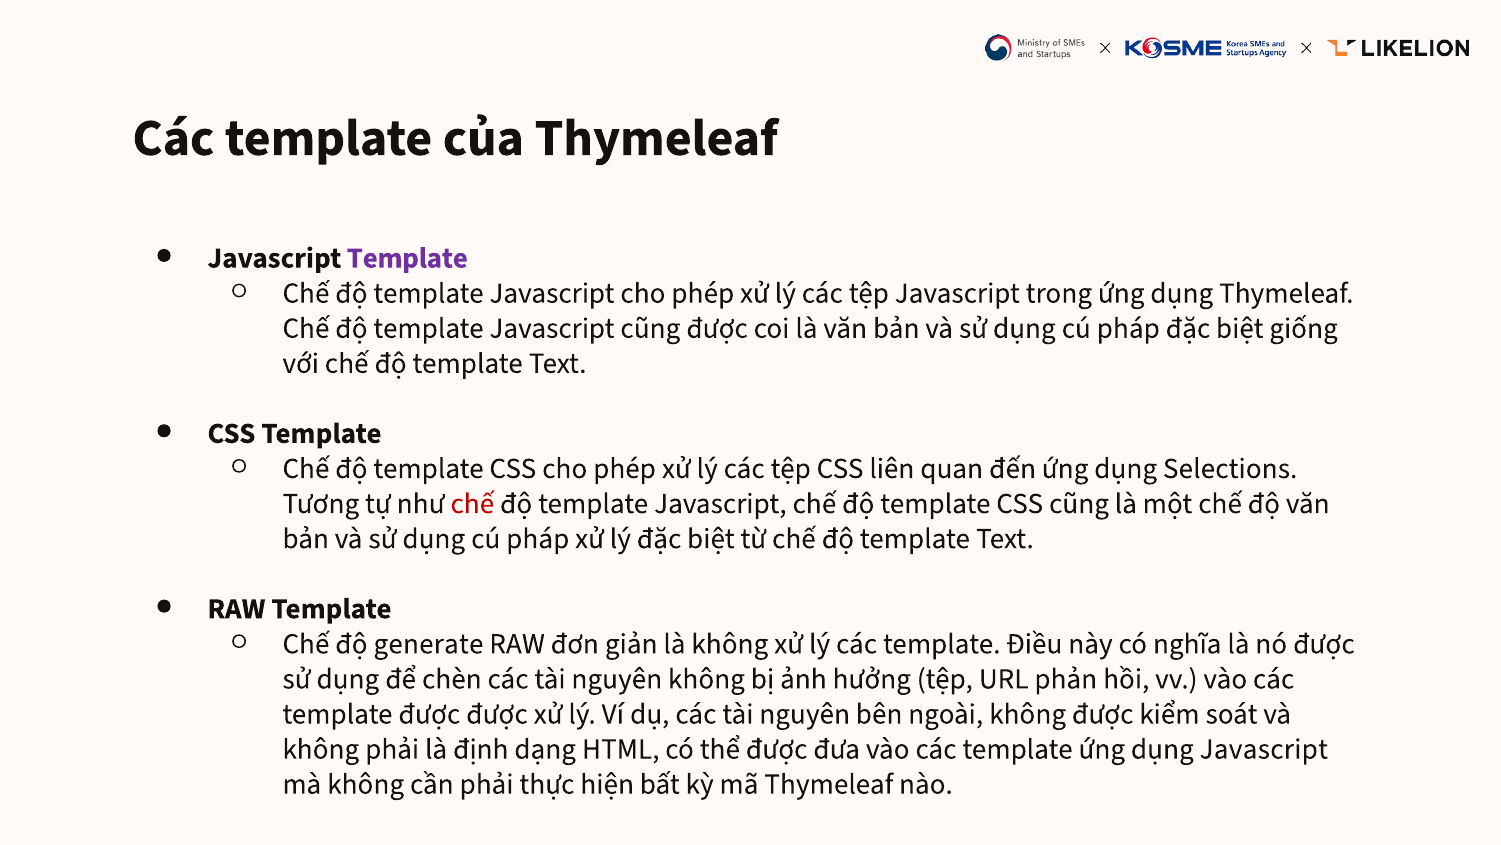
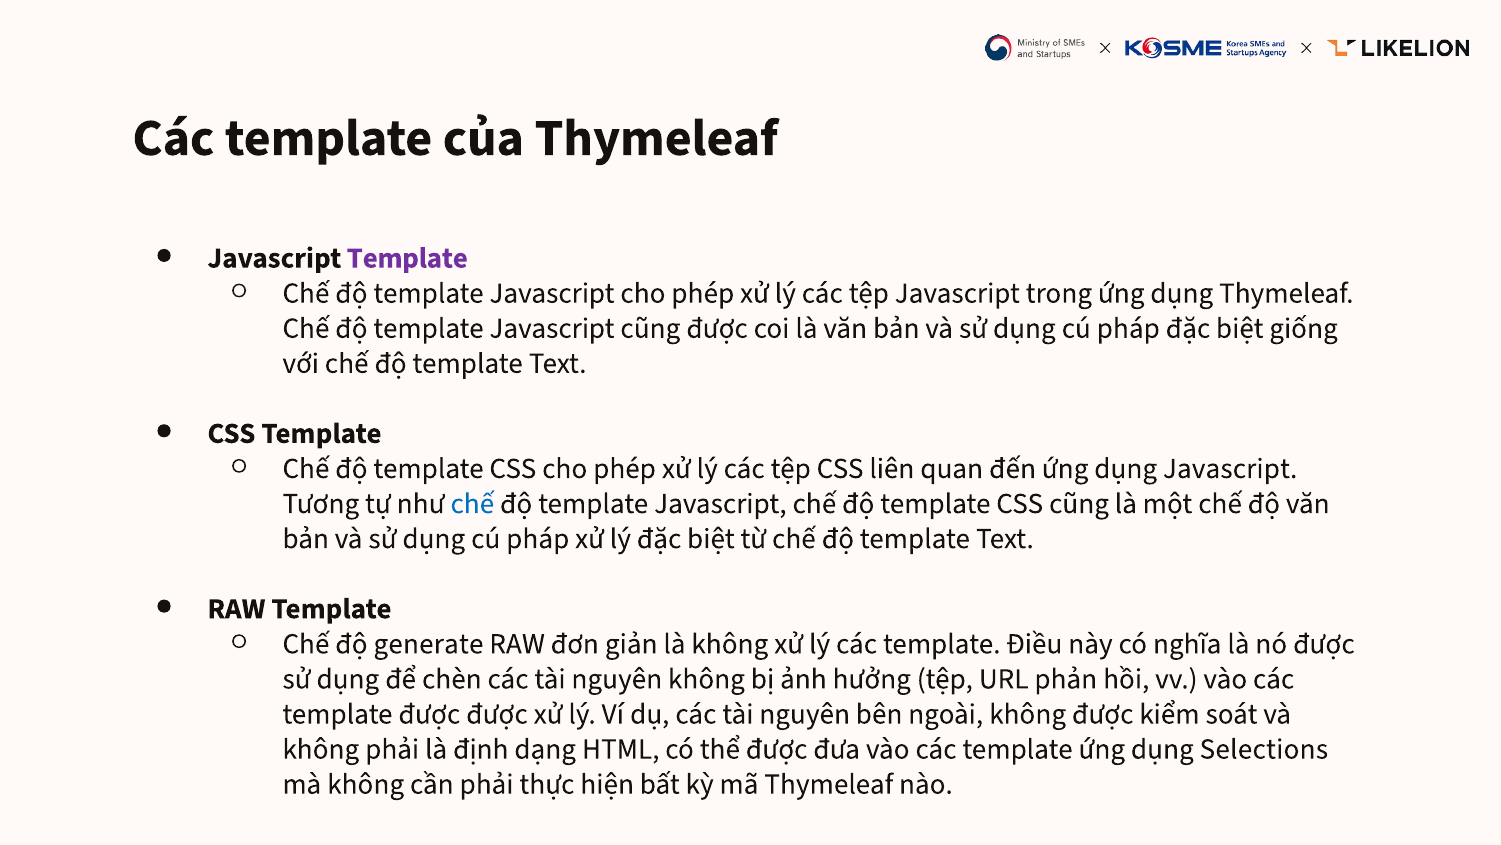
dụng Selections: Selections -> Javascript
chế at (472, 503) colour: red -> blue
dụng Javascript: Javascript -> Selections
